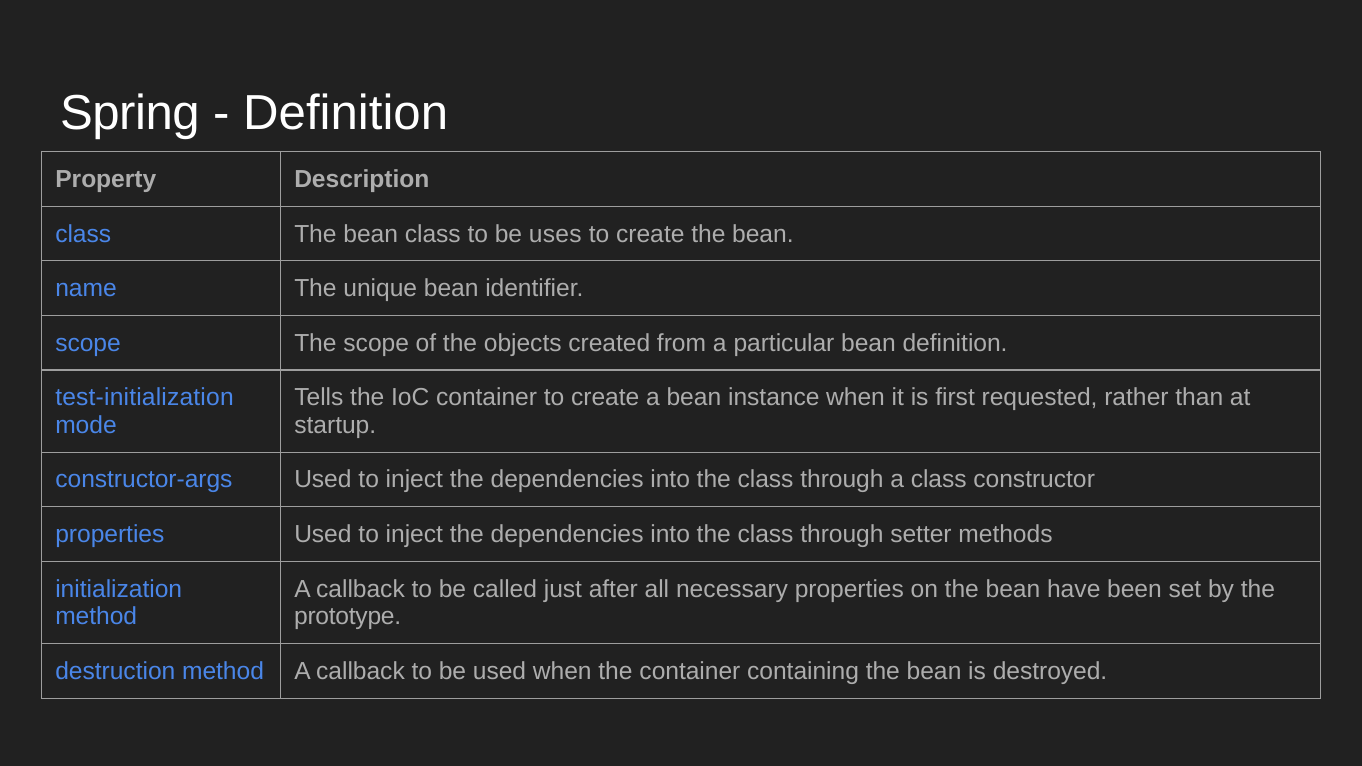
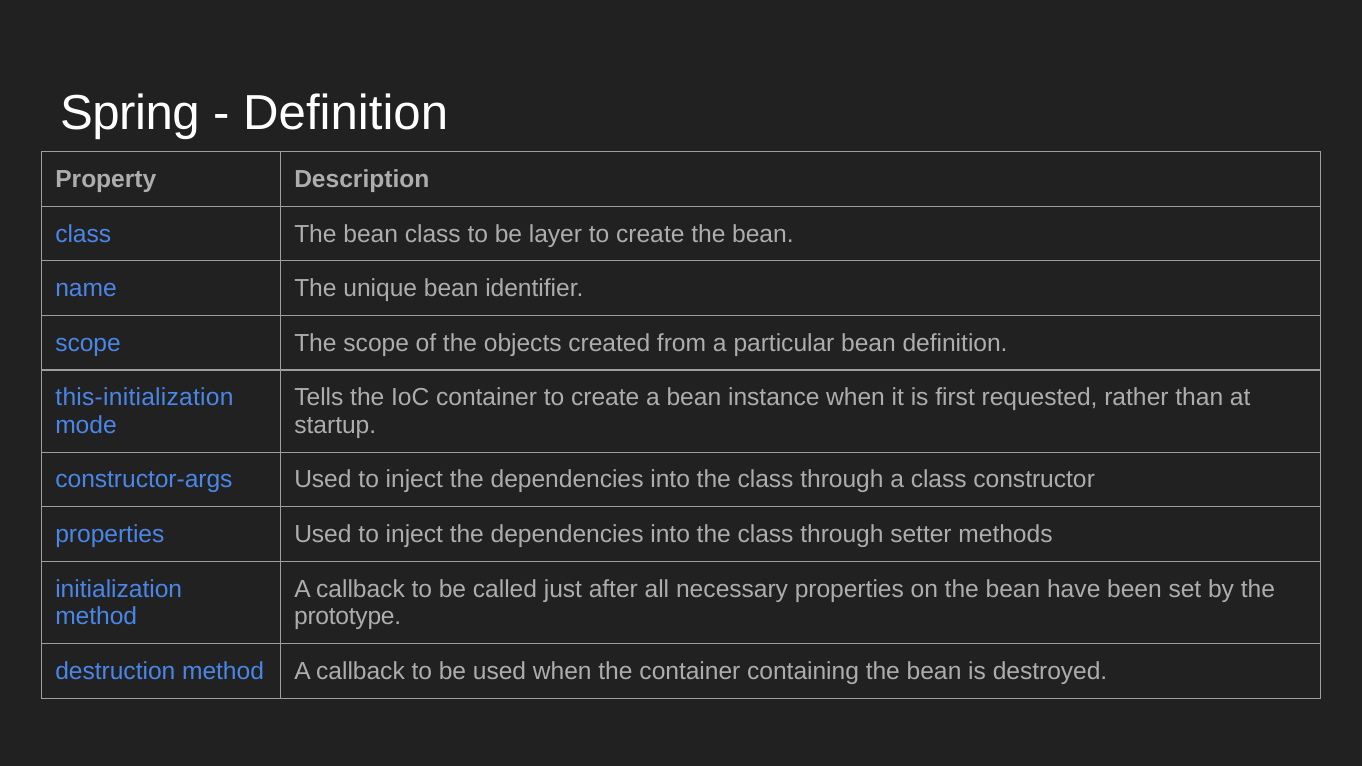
uses: uses -> layer
test-initialization: test-initialization -> this-initialization
